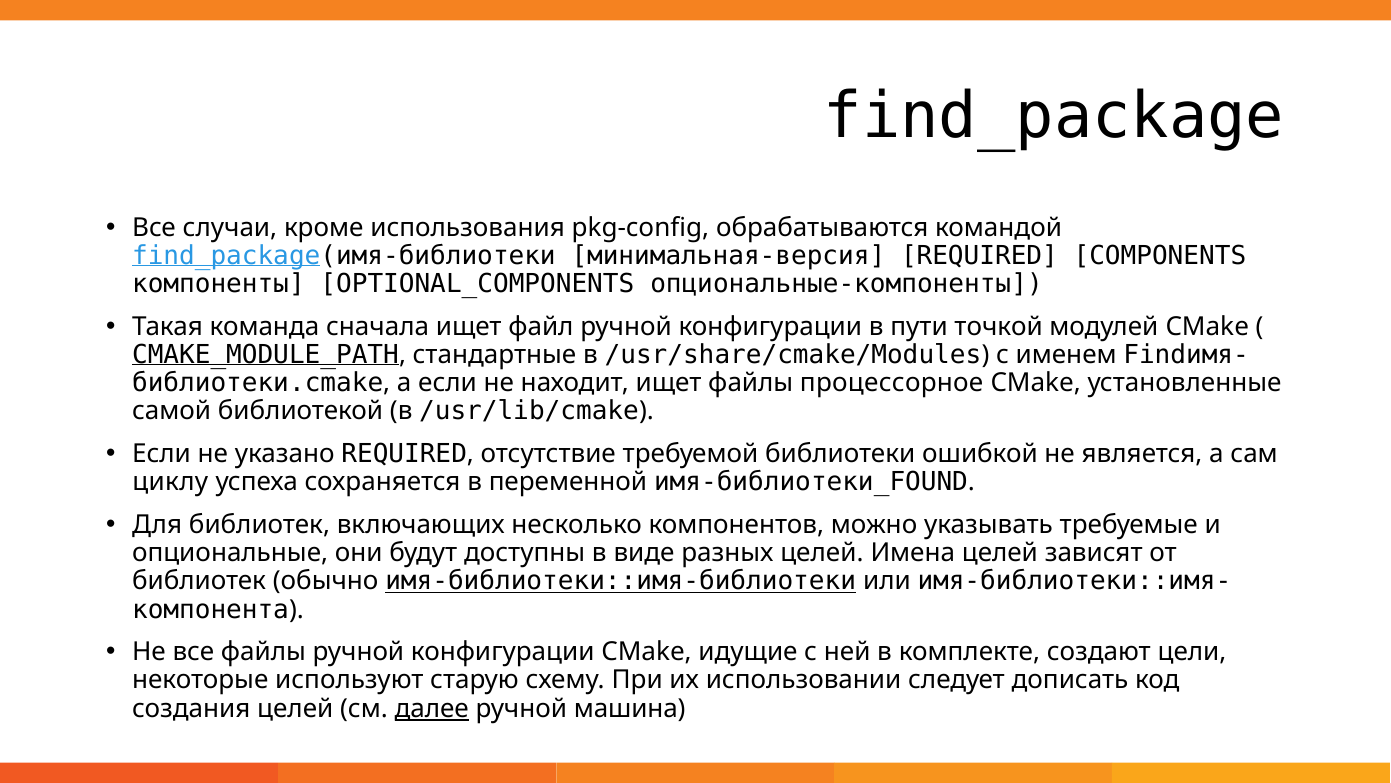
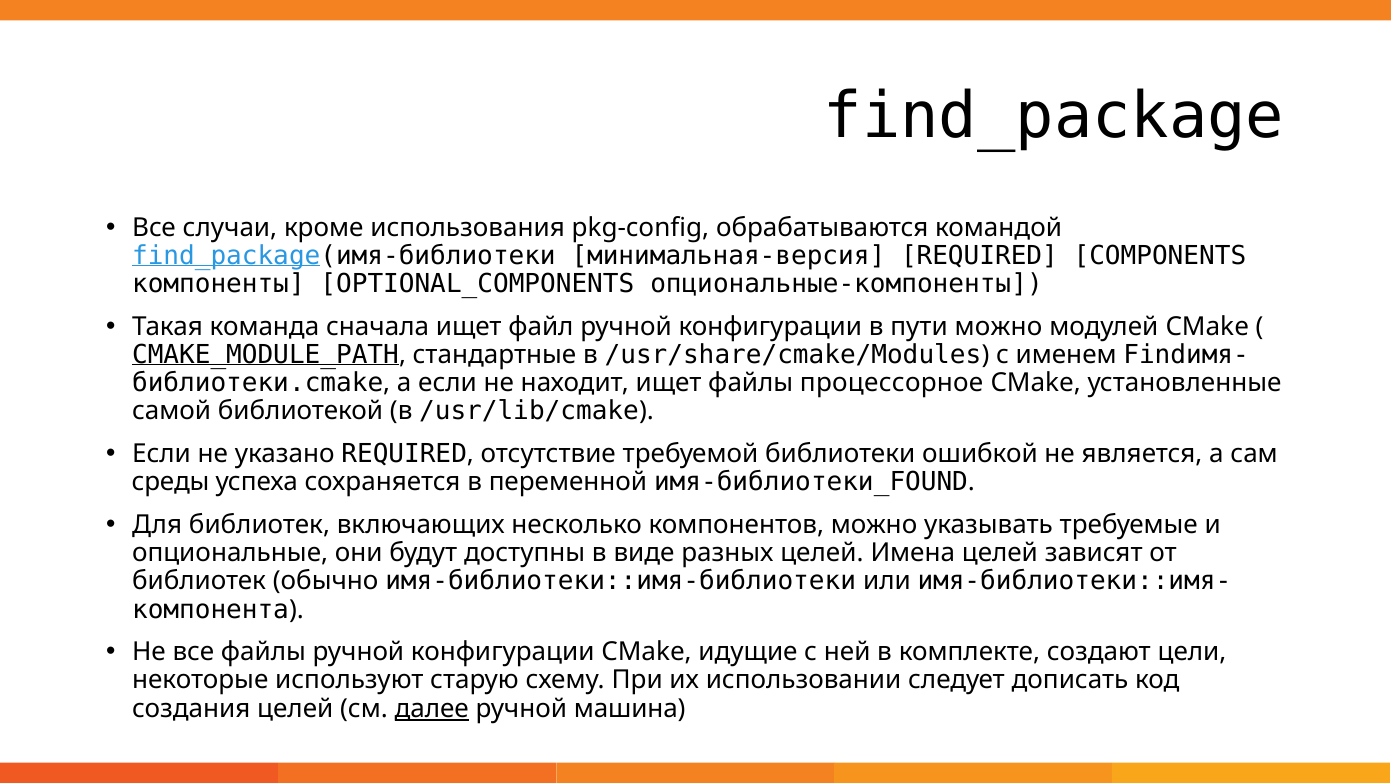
пути точкой: точкой -> можно
циклу: циклу -> среды
имя-библиотеки::имя-библиотеки underline: present -> none
